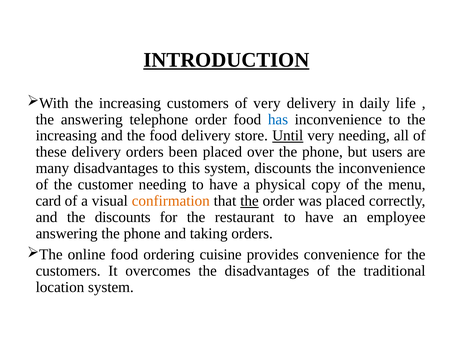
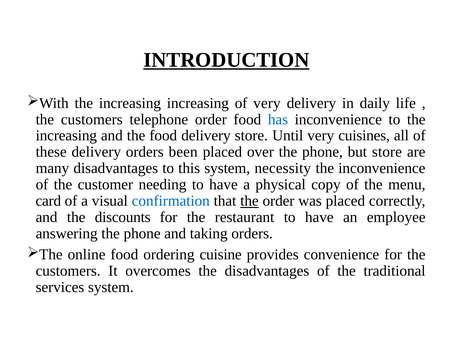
increasing customers: customers -> increasing
answering at (92, 119): answering -> customers
Until underline: present -> none
very needing: needing -> cuisines
but users: users -> store
system discounts: discounts -> necessity
confirmation colour: orange -> blue
location: location -> services
